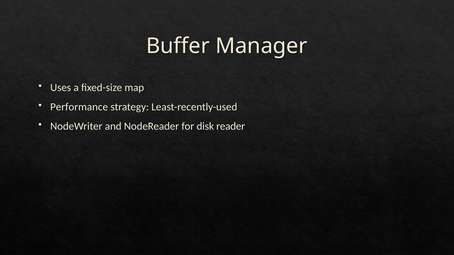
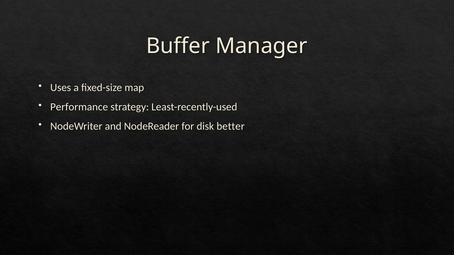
reader: reader -> better
